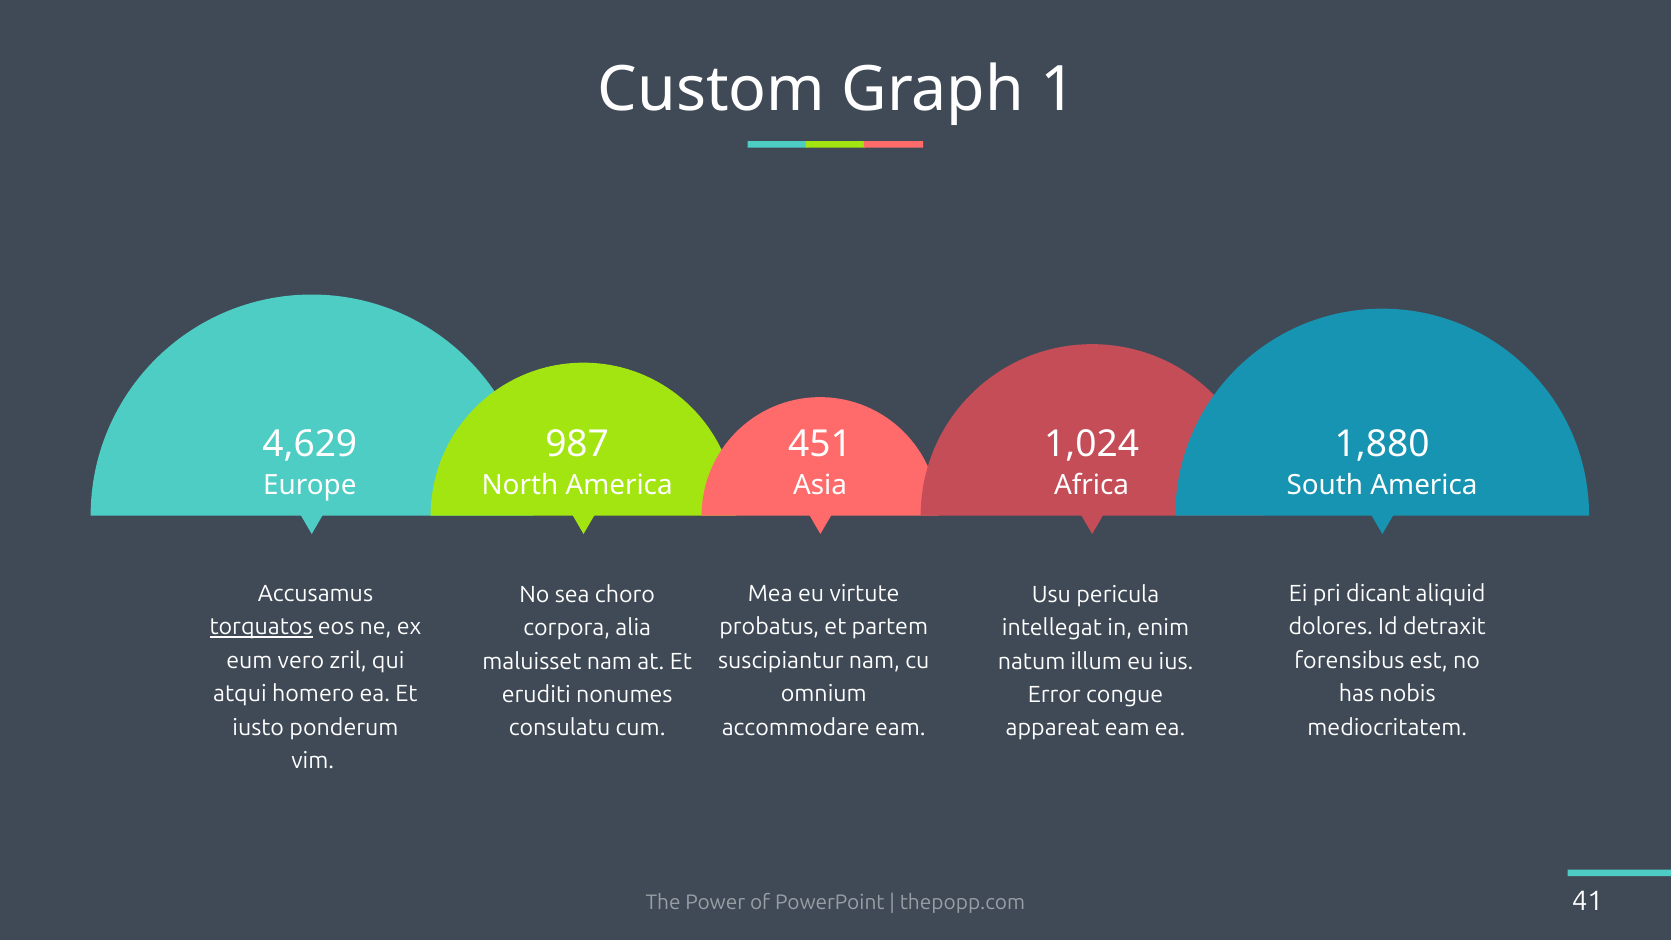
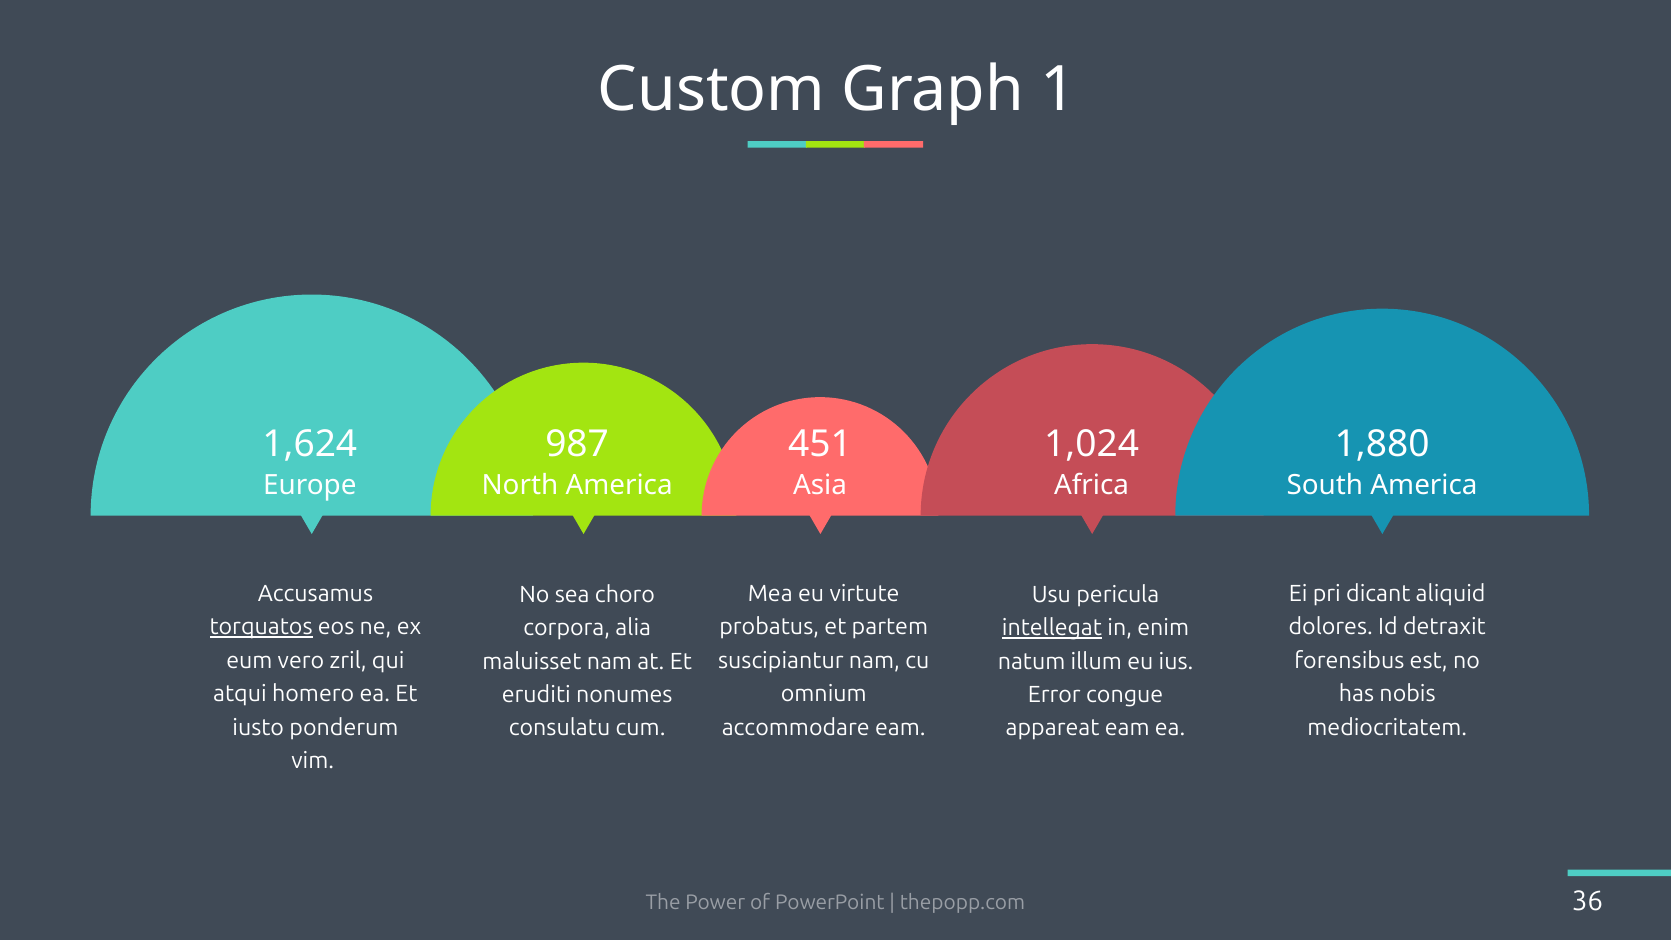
4,629: 4,629 -> 1,624
intellegat underline: none -> present
41: 41 -> 36
